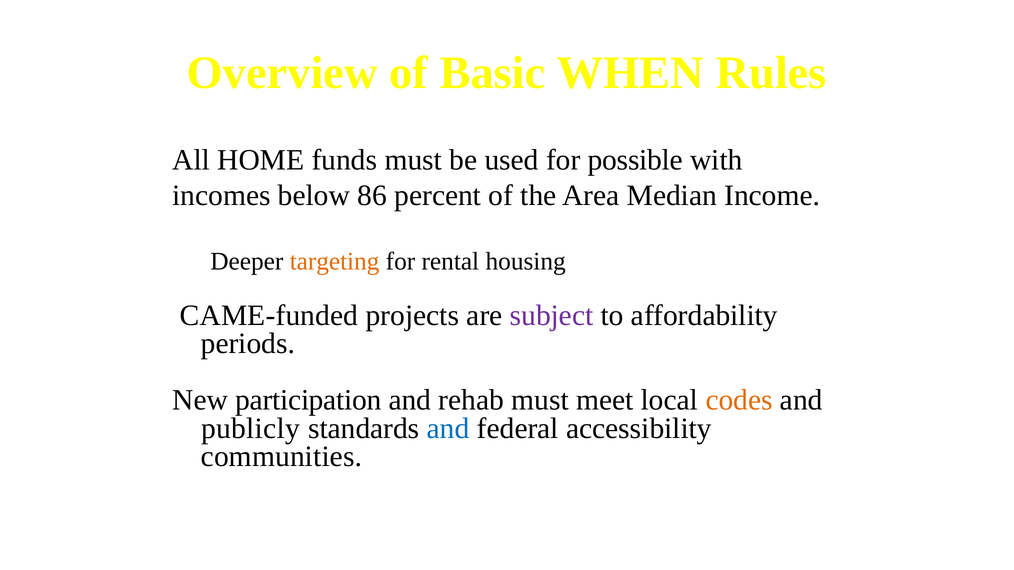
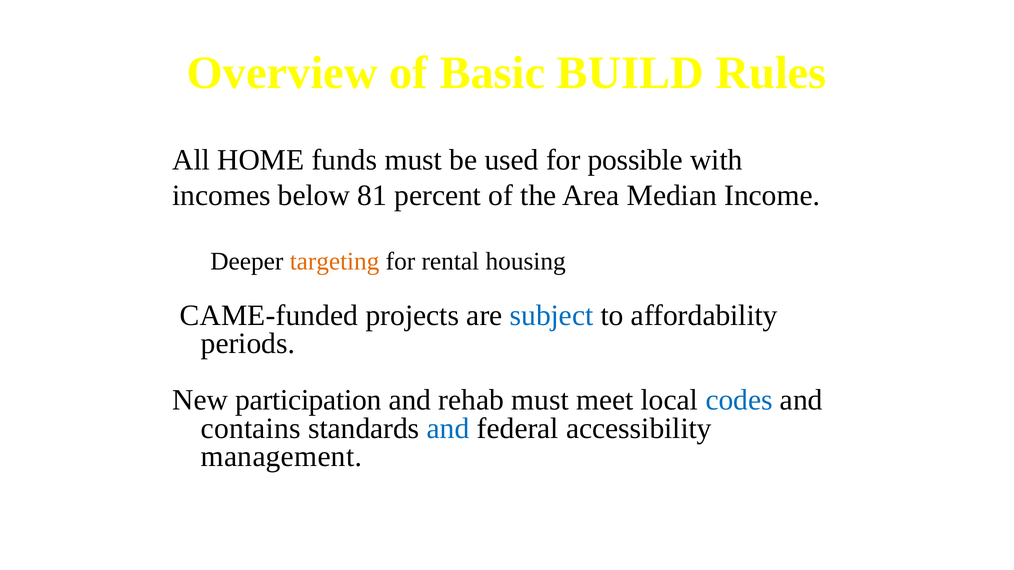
WHEN: WHEN -> BUILD
86: 86 -> 81
subject colour: purple -> blue
codes colour: orange -> blue
publicly: publicly -> contains
communities: communities -> management
